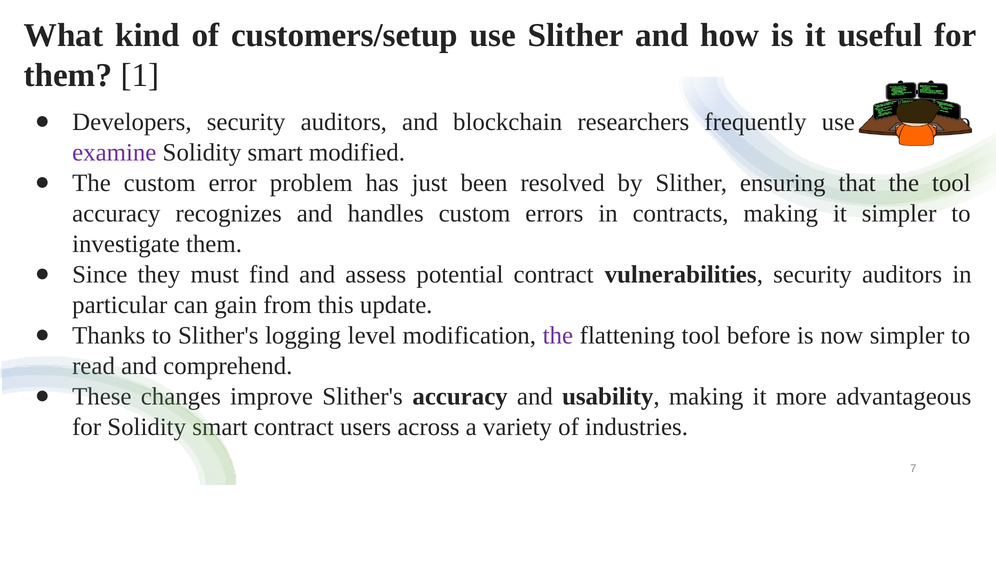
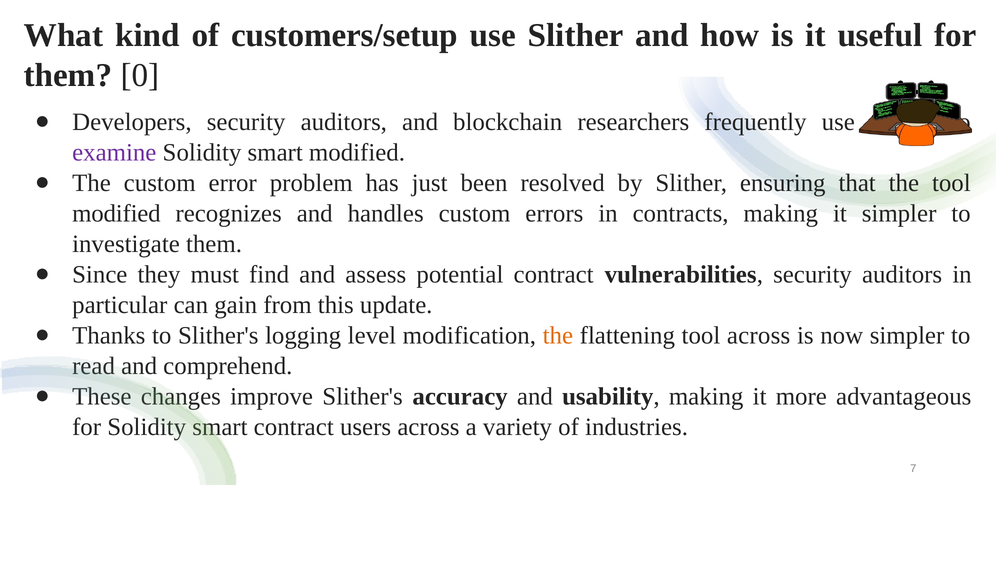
1: 1 -> 0
accuracy at (116, 213): accuracy -> modified
the at (558, 335) colour: purple -> orange
tool before: before -> across
